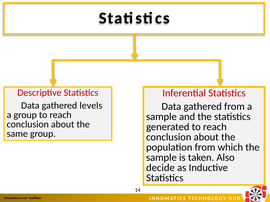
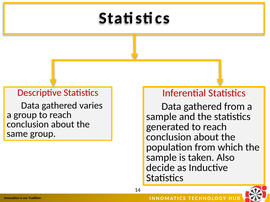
levels: levels -> varies
